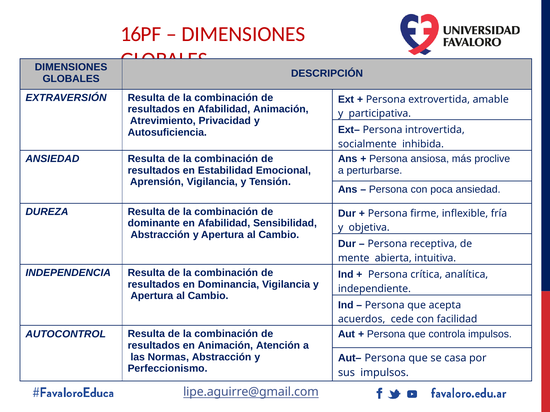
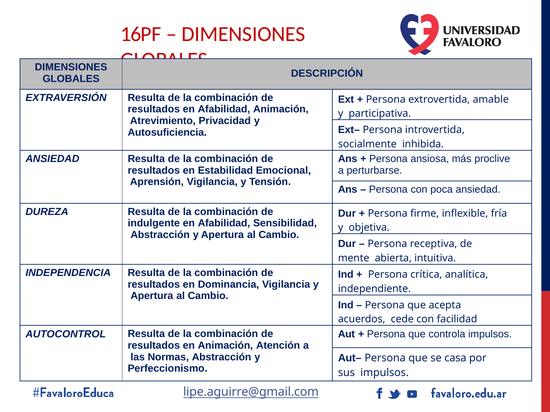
dominante: dominante -> indulgente
